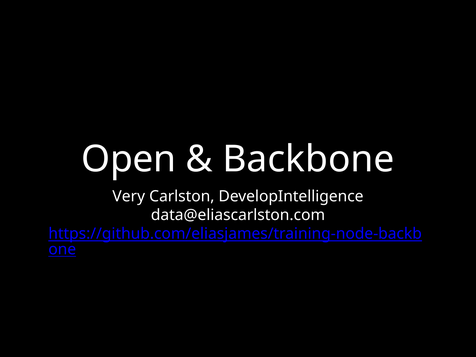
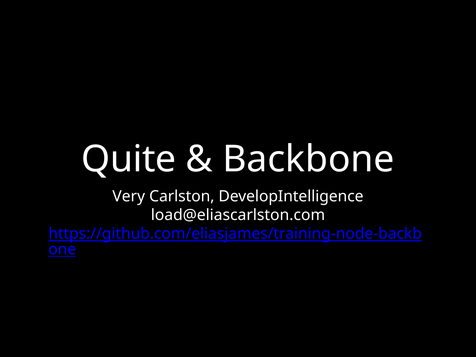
Open: Open -> Quite
data@eliascarlston.com: data@eliascarlston.com -> load@eliascarlston.com
